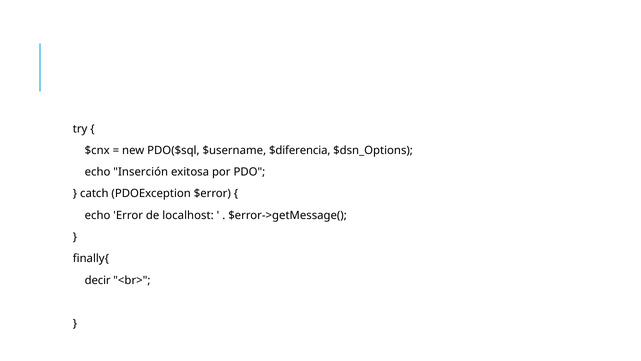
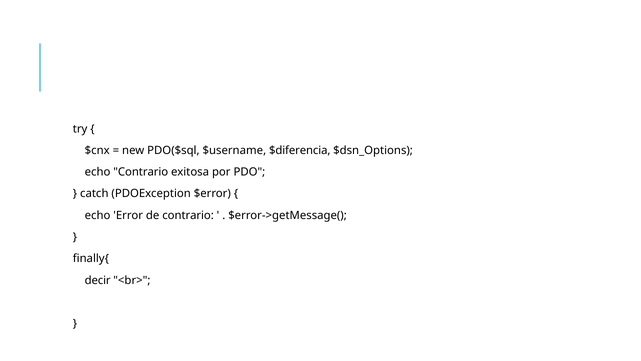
echo Inserción: Inserción -> Contrario
de localhost: localhost -> contrario
